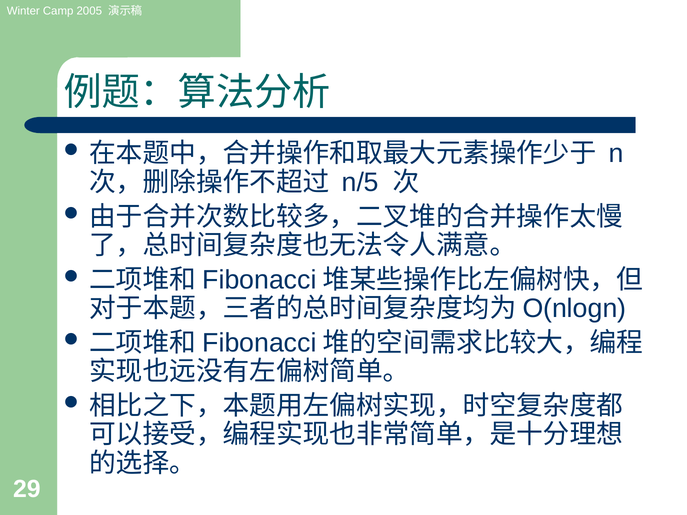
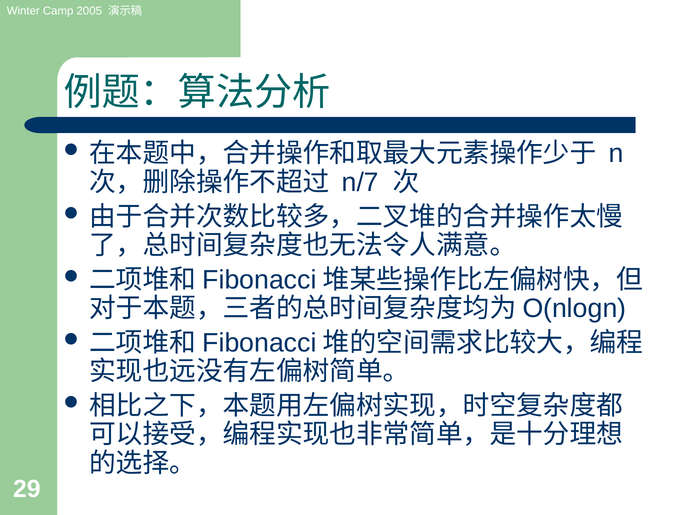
n/5: n/5 -> n/7
